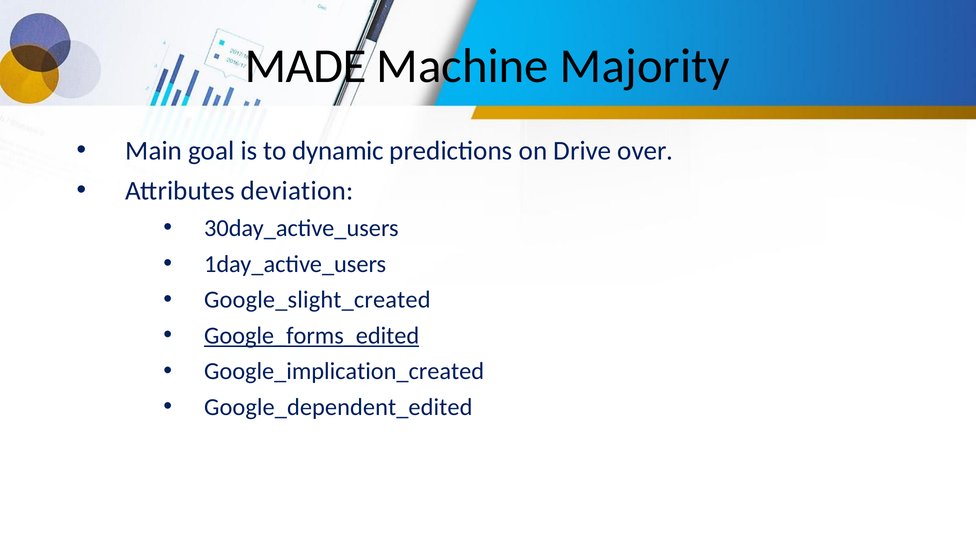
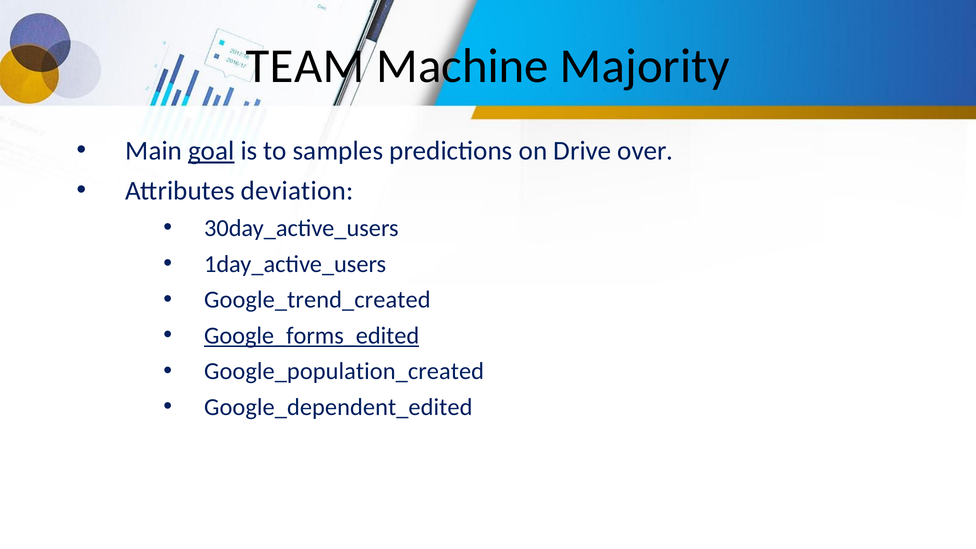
MADE: MADE -> TEAM
goal underline: none -> present
dynamic: dynamic -> samples
Google_slight_created: Google_slight_created -> Google_trend_created
Google_implication_created: Google_implication_created -> Google_population_created
